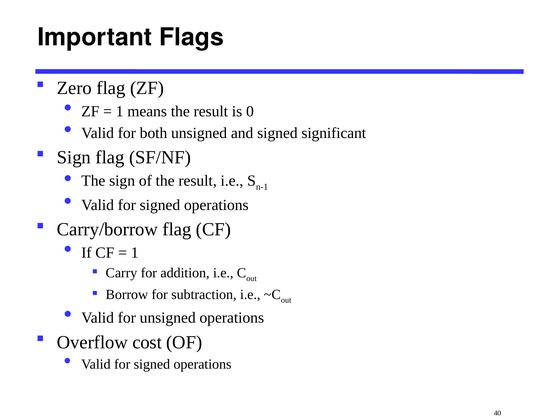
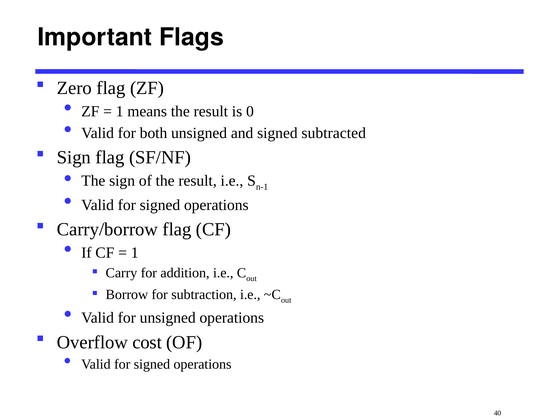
significant: significant -> subtracted
